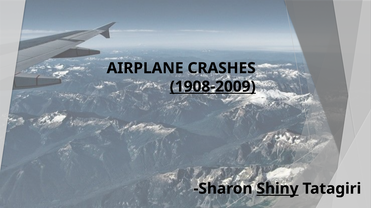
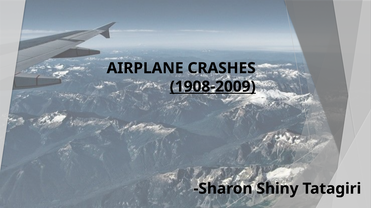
Shiny underline: present -> none
